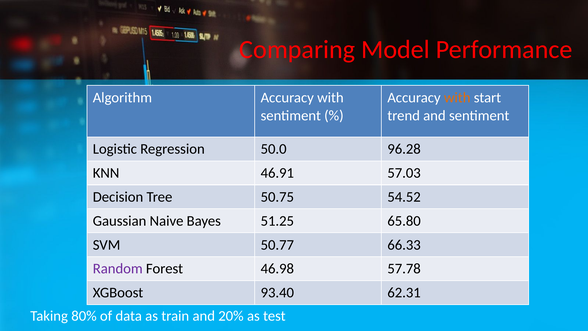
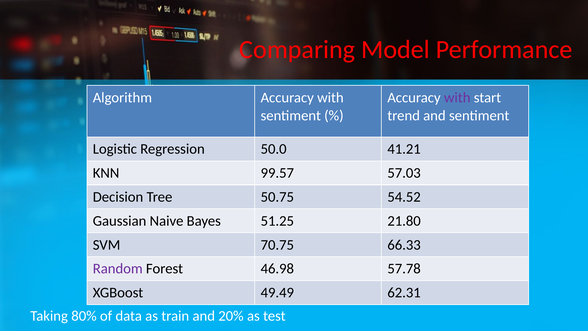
with at (457, 97) colour: orange -> purple
96.28: 96.28 -> 41.21
46.91: 46.91 -> 99.57
65.80: 65.80 -> 21.80
50.77: 50.77 -> 70.75
93.40: 93.40 -> 49.49
